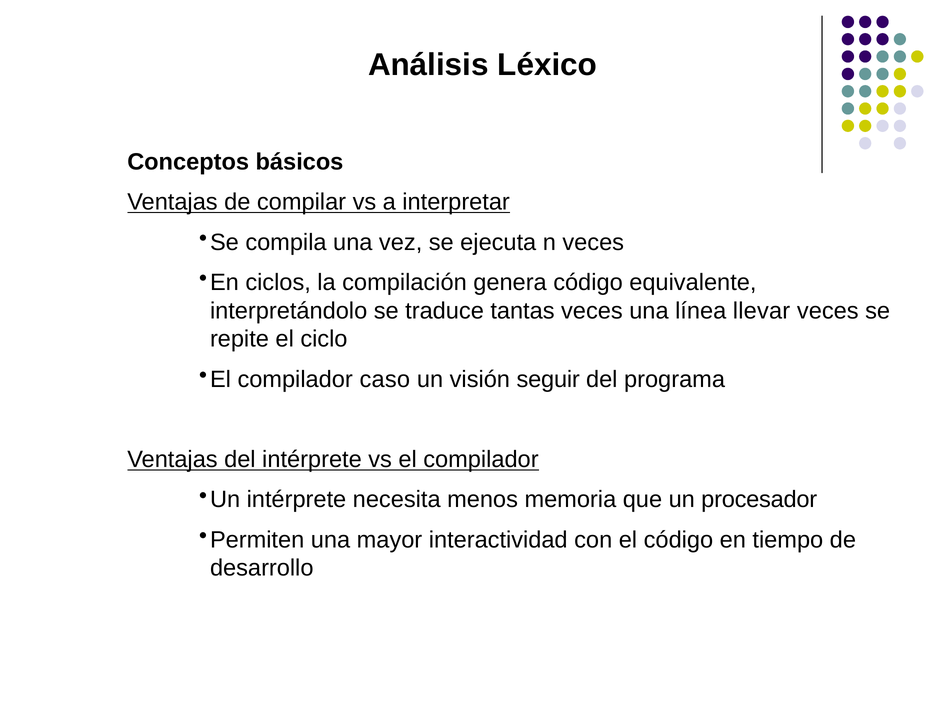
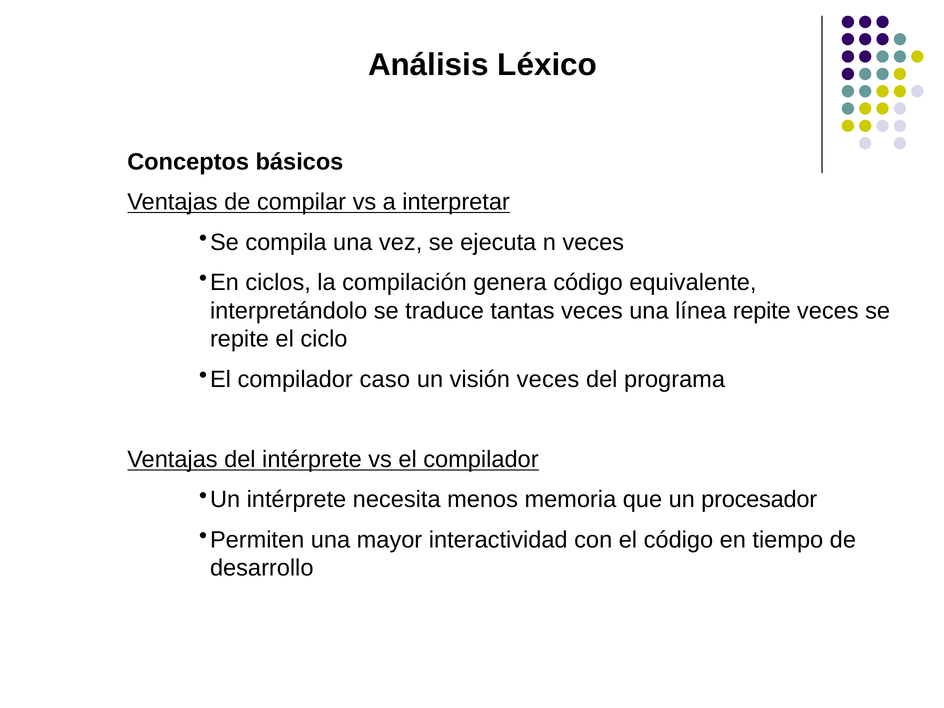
línea llevar: llevar -> repite
visión seguir: seguir -> veces
